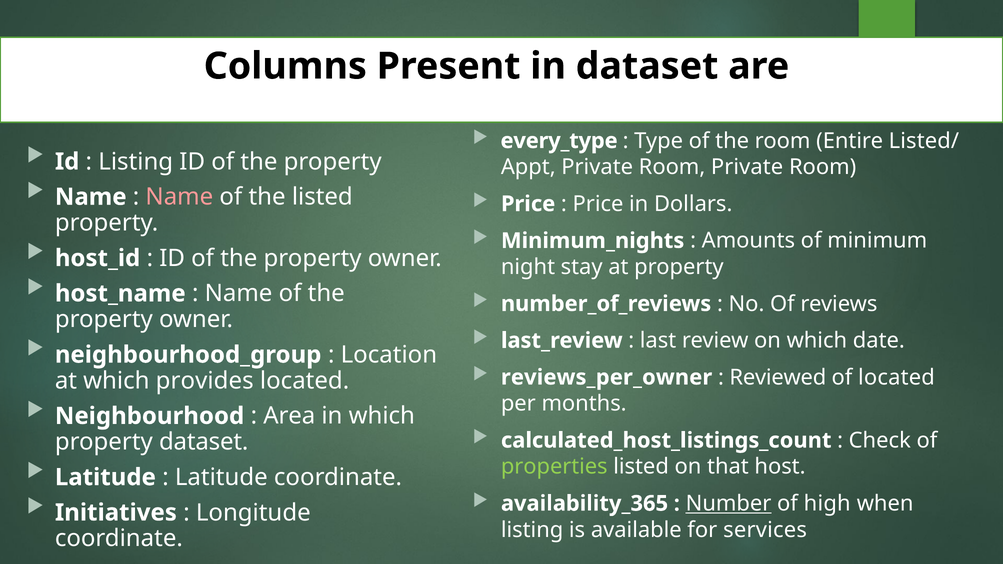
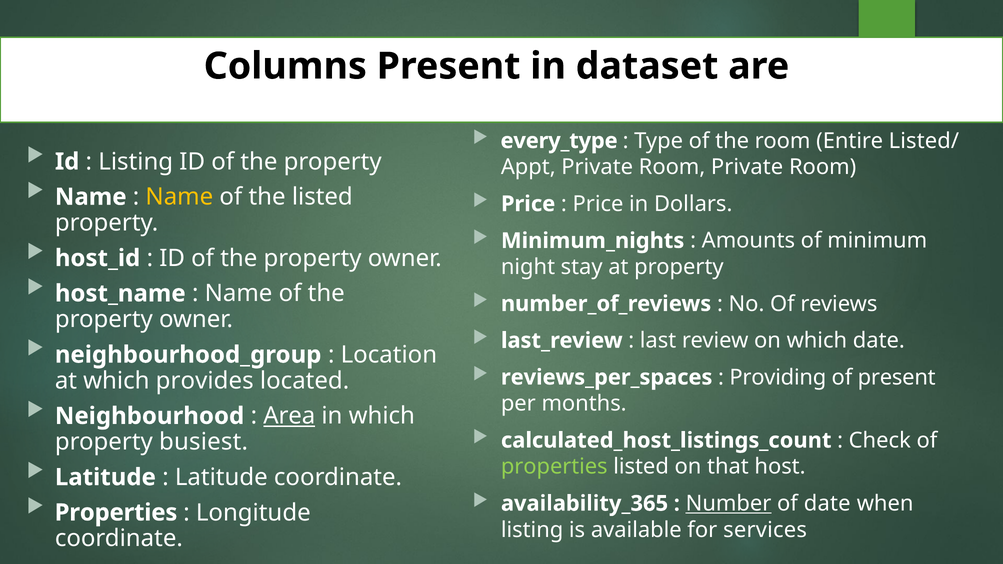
Name at (179, 197) colour: pink -> yellow
reviews_per_owner: reviews_per_owner -> reviews_per_spaces
Reviewed: Reviewed -> Providing
of located: located -> present
Area underline: none -> present
property dataset: dataset -> busiest
of high: high -> date
Initiatives at (116, 513): Initiatives -> Properties
